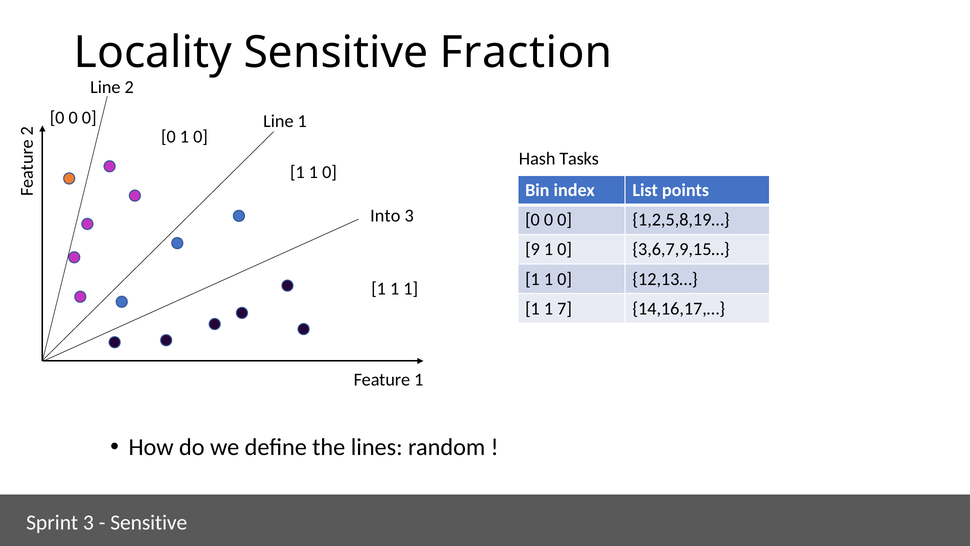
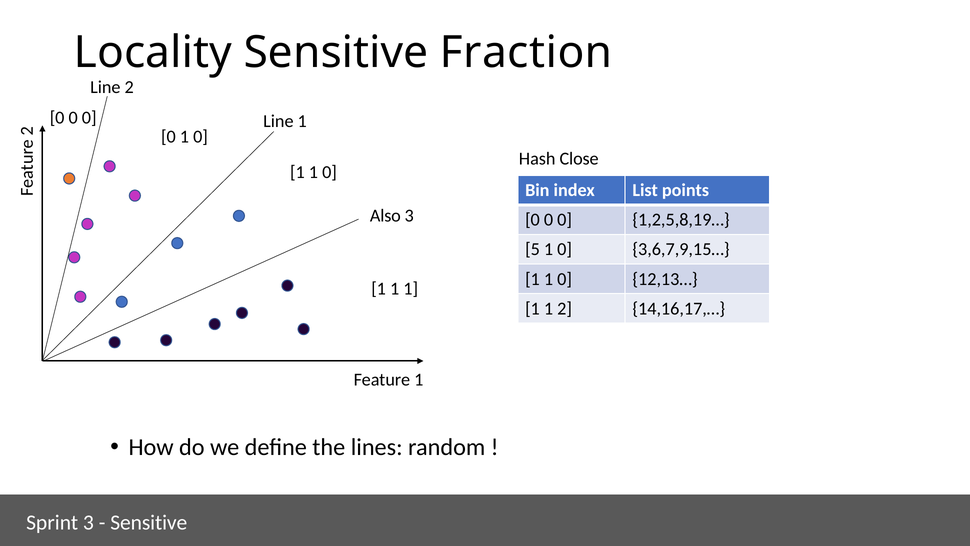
Tasks: Tasks -> Close
Into: Into -> Also
9: 9 -> 5
1 7: 7 -> 2
